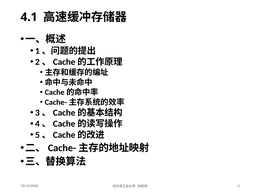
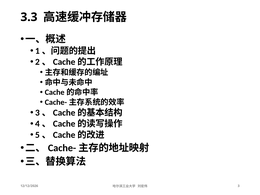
4.1: 4.1 -> 3.3
